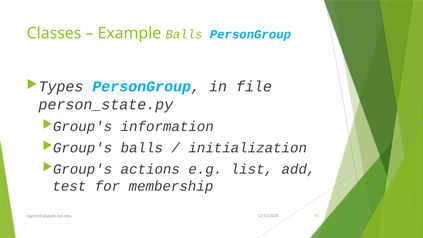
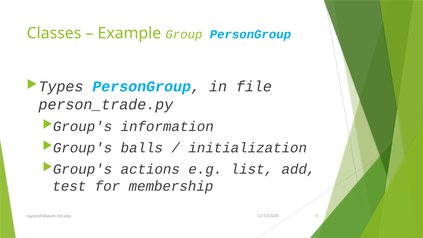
Example Balls: Balls -> Group
person_state.py: person_state.py -> person_trade.py
